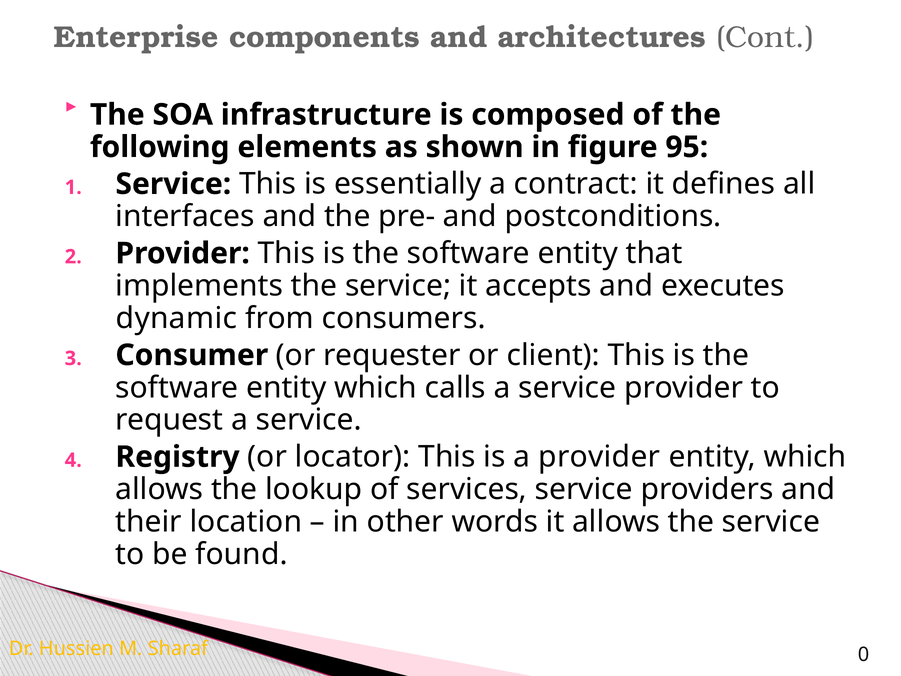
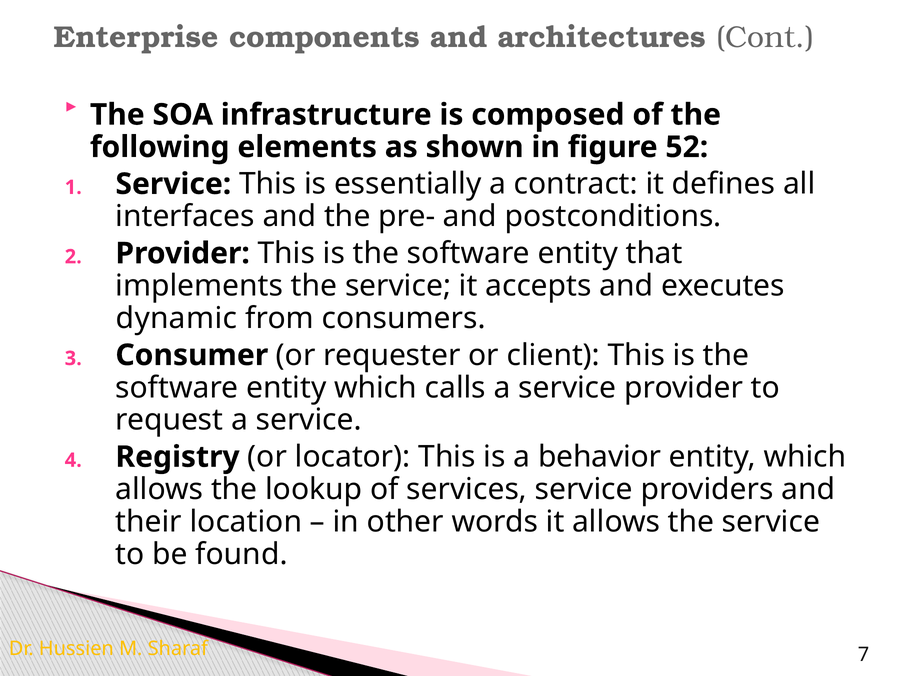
95: 95 -> 52
a provider: provider -> behavior
0: 0 -> 7
